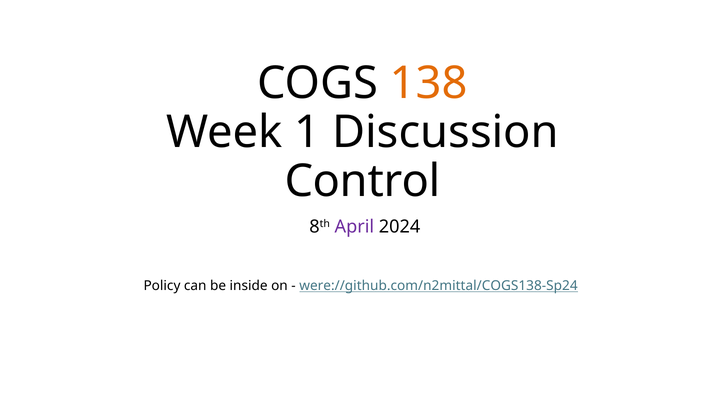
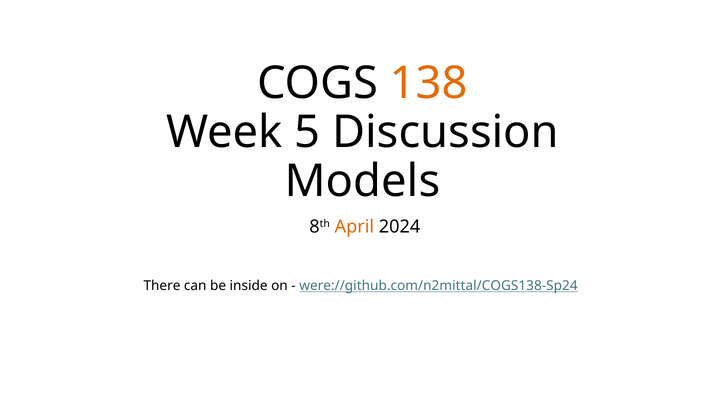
1: 1 -> 5
Control: Control -> Models
April colour: purple -> orange
Policy: Policy -> There
